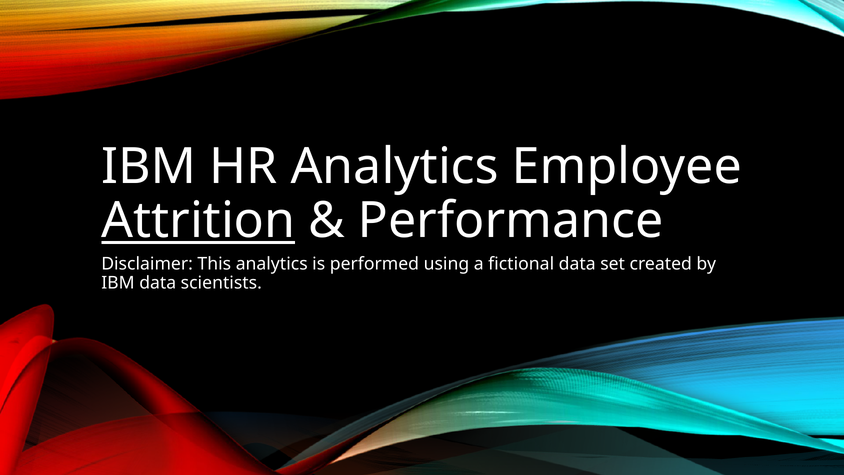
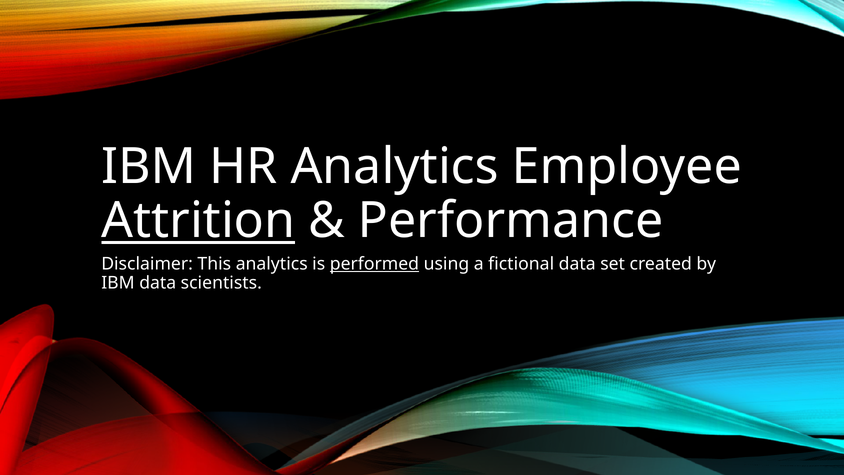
performed underline: none -> present
